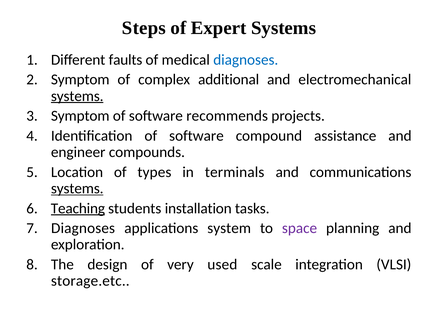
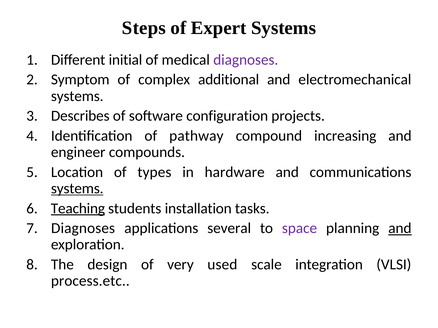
faults: faults -> initial
diagnoses at (246, 60) colour: blue -> purple
systems at (77, 96) underline: present -> none
Symptom at (80, 116): Symptom -> Describes
recommends: recommends -> configuration
Identification of software: software -> pathway
assistance: assistance -> increasing
terminals: terminals -> hardware
system: system -> several
and at (400, 229) underline: none -> present
storage.etc: storage.etc -> process.etc
